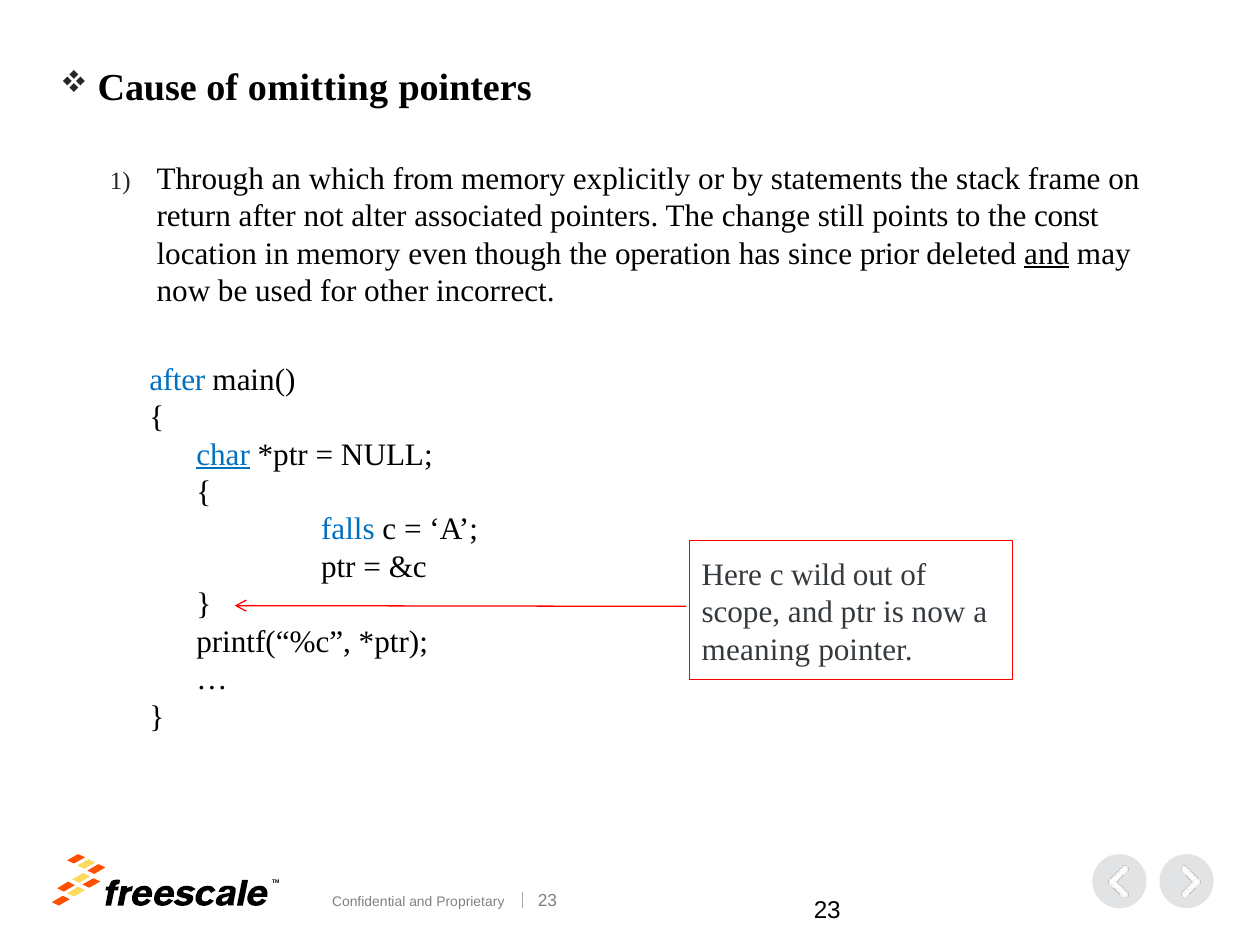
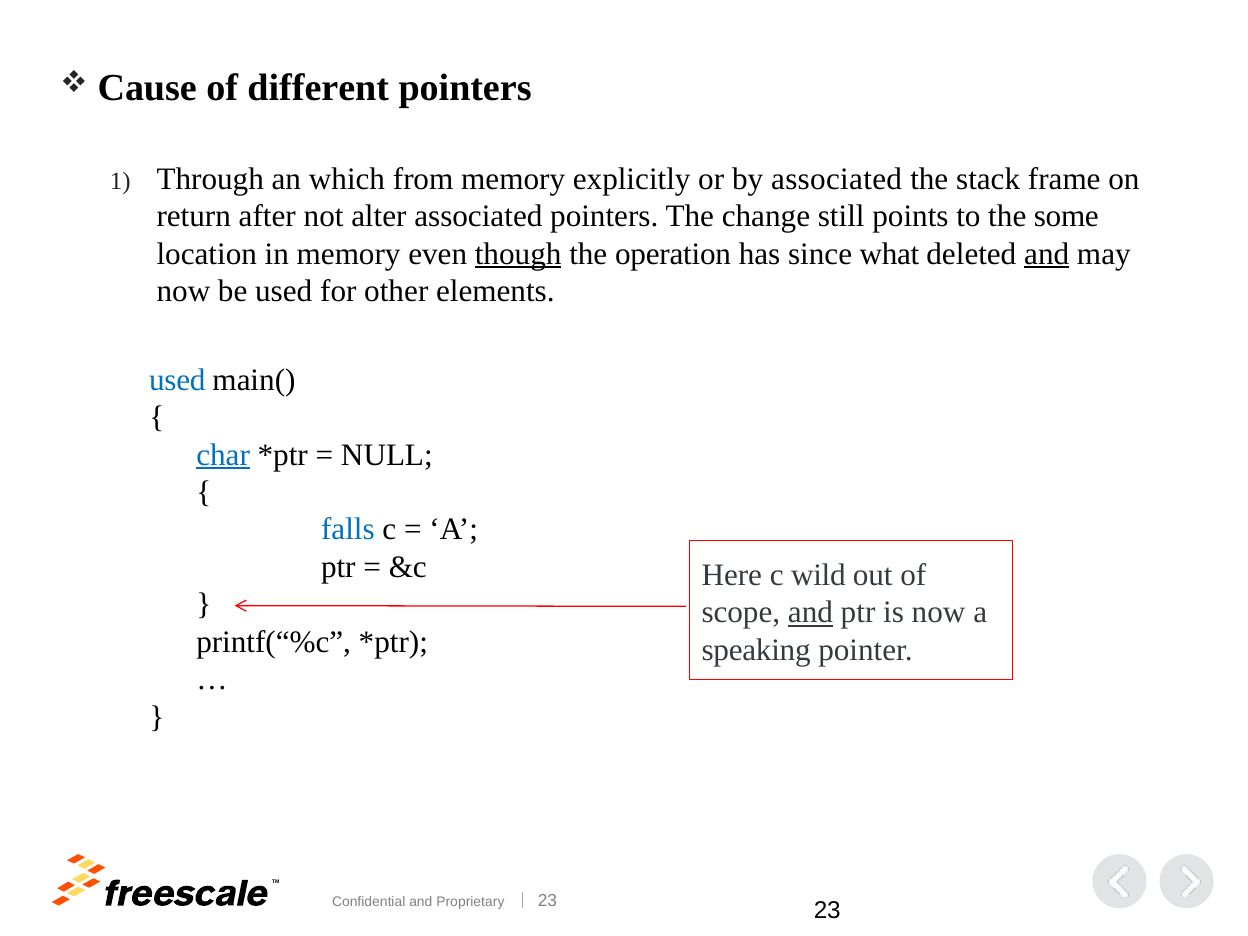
omitting: omitting -> different
by statements: statements -> associated
const: const -> some
though underline: none -> present
prior: prior -> what
incorrect: incorrect -> elements
after at (177, 380): after -> used
and at (811, 612) underline: none -> present
meaning: meaning -> speaking
